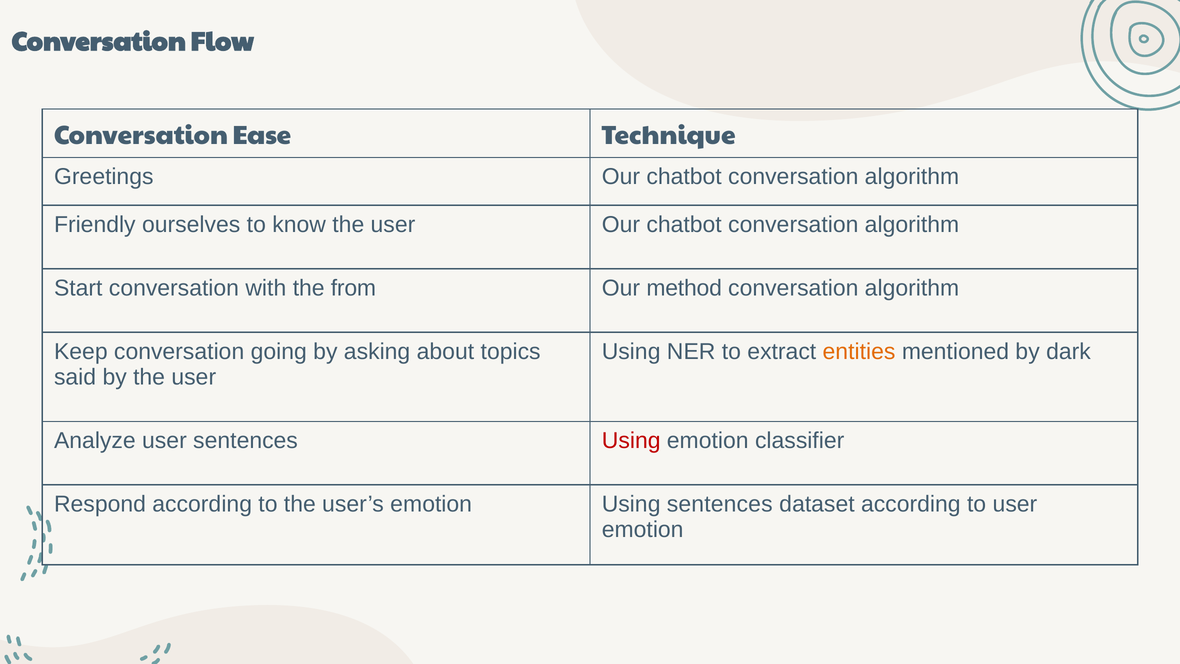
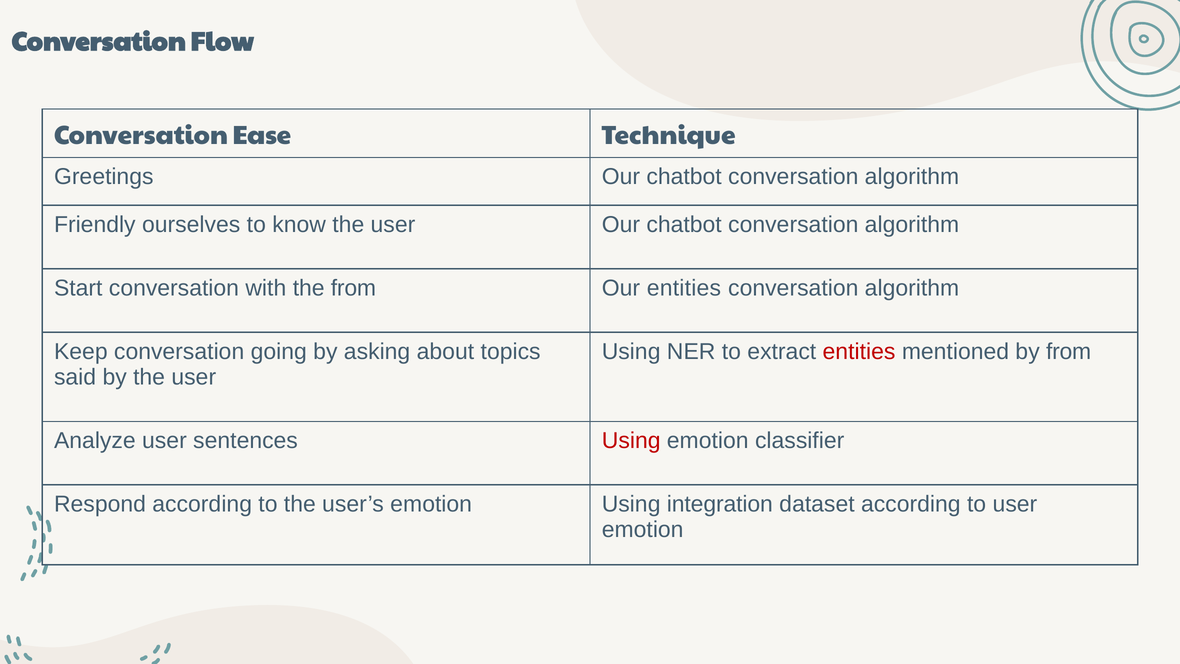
Our method: method -> entities
entities at (859, 351) colour: orange -> red
by dark: dark -> from
Using sentences: sentences -> integration
